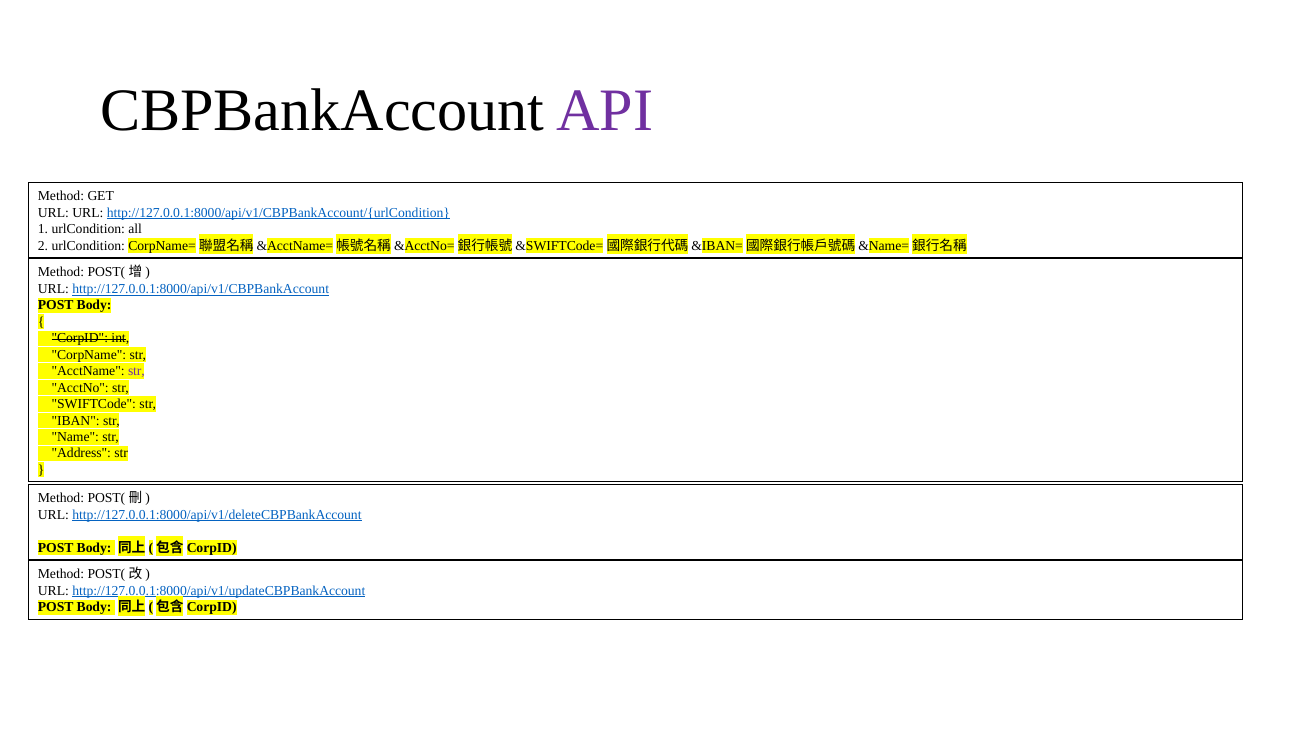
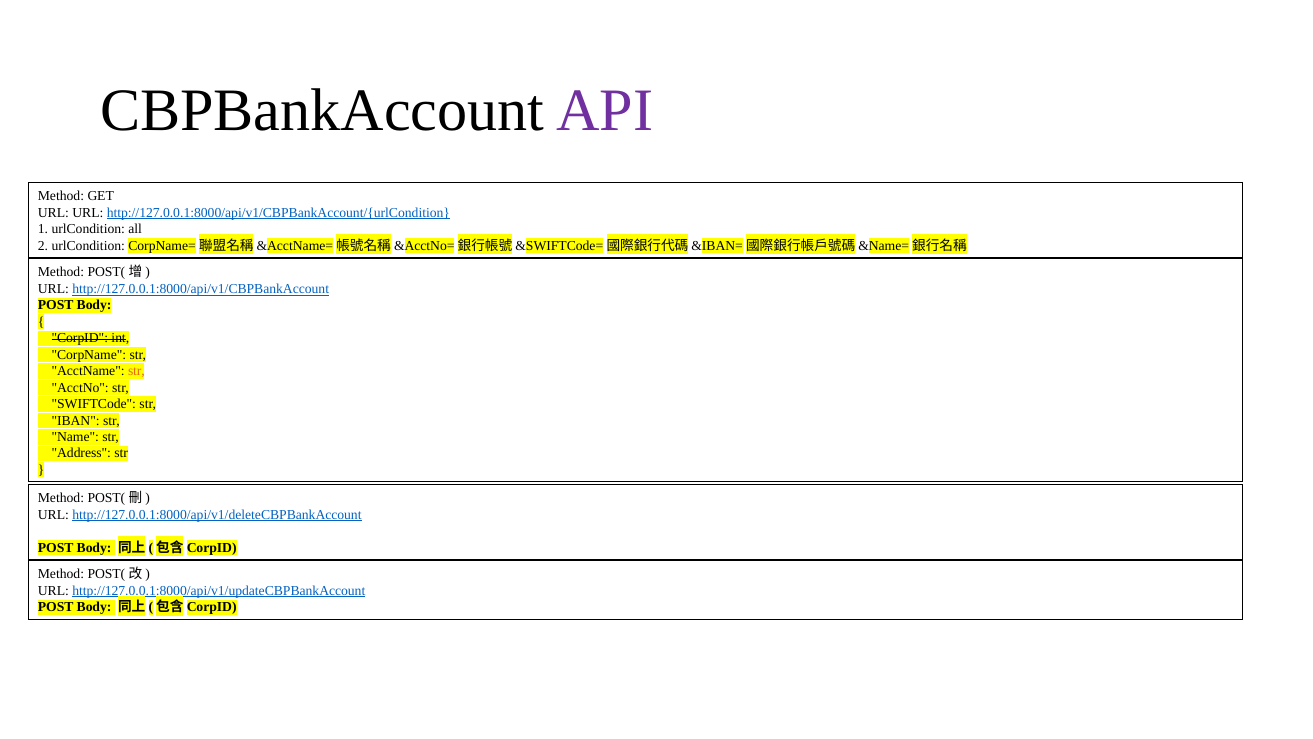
str at (136, 371) colour: purple -> orange
